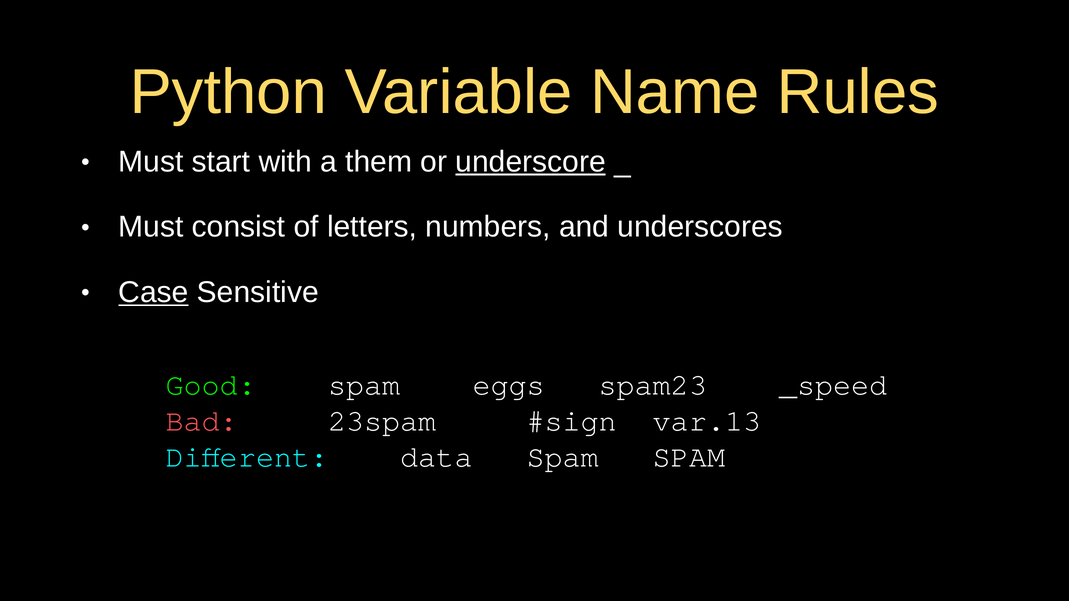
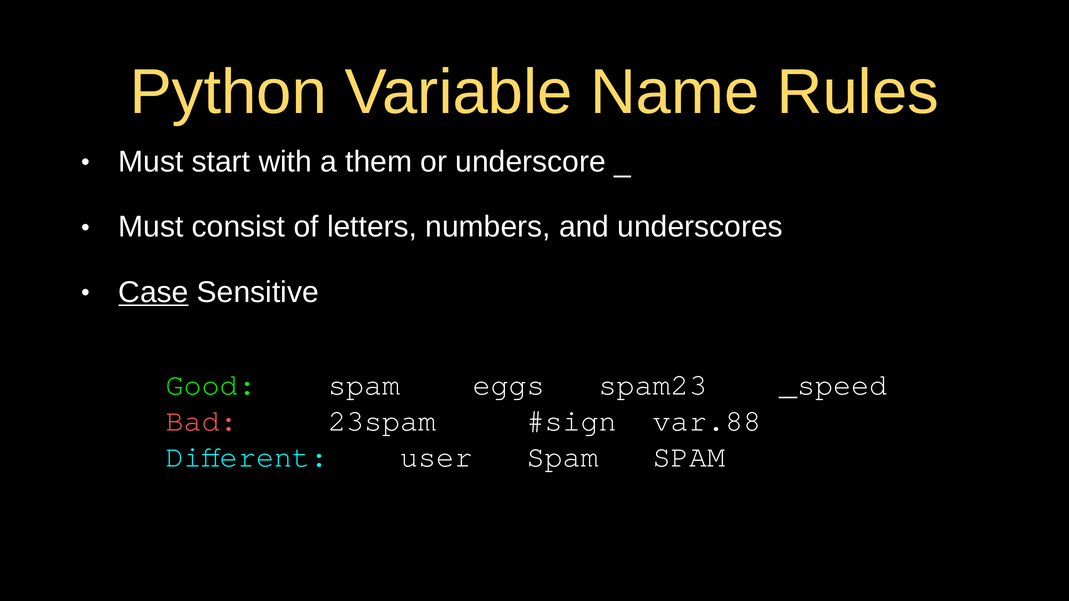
underscore underline: present -> none
var.13: var.13 -> var.88
data: data -> user
